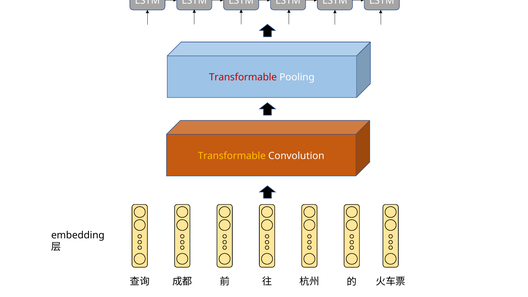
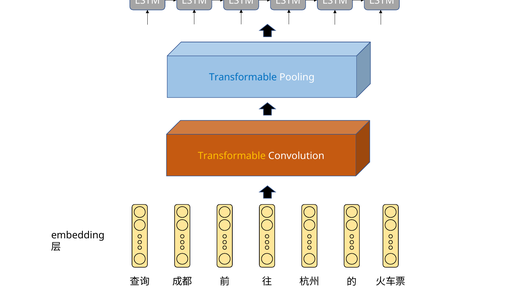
Transformable at (243, 77) colour: red -> blue
